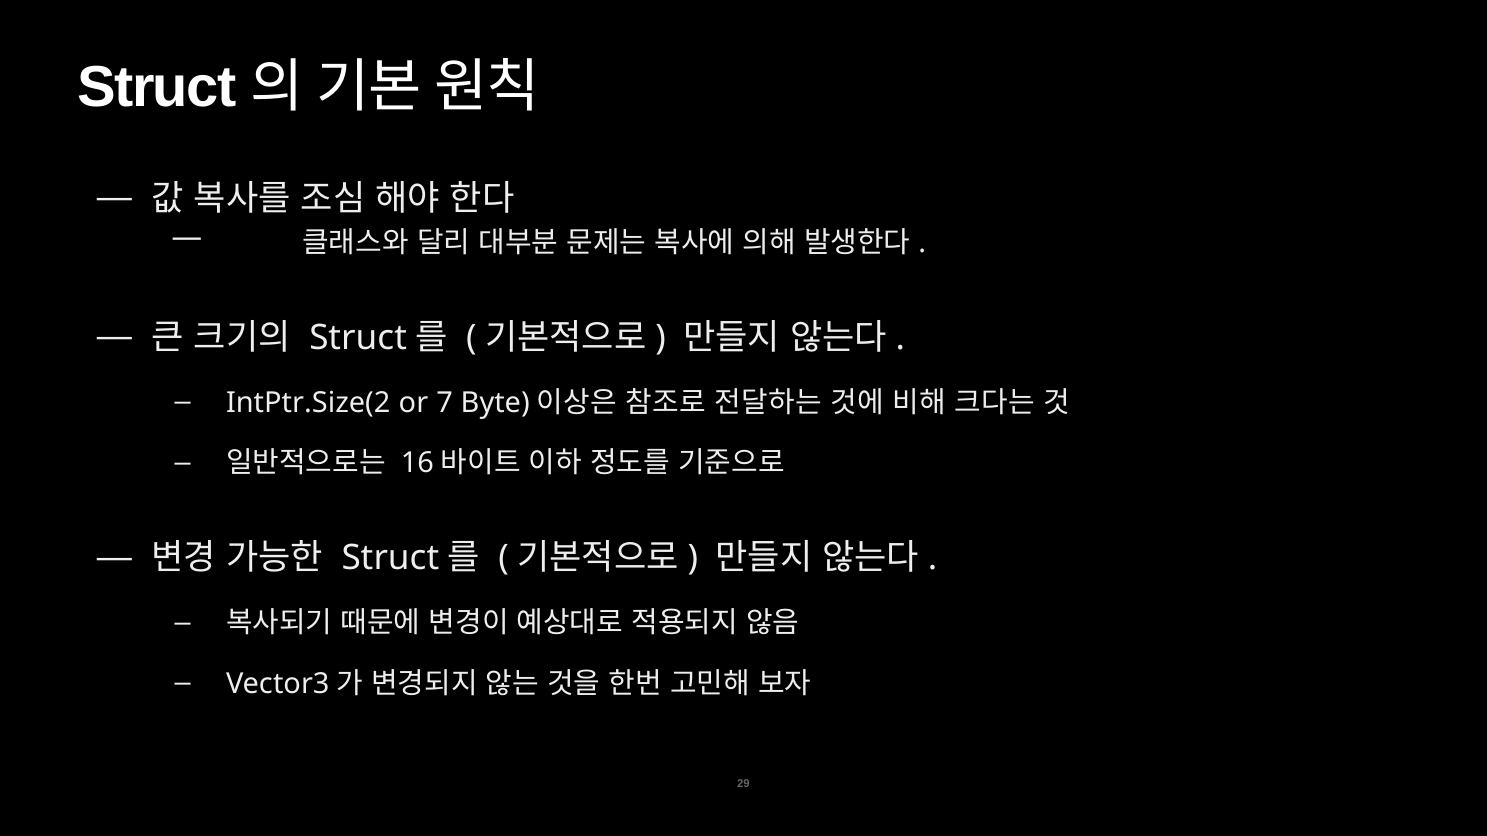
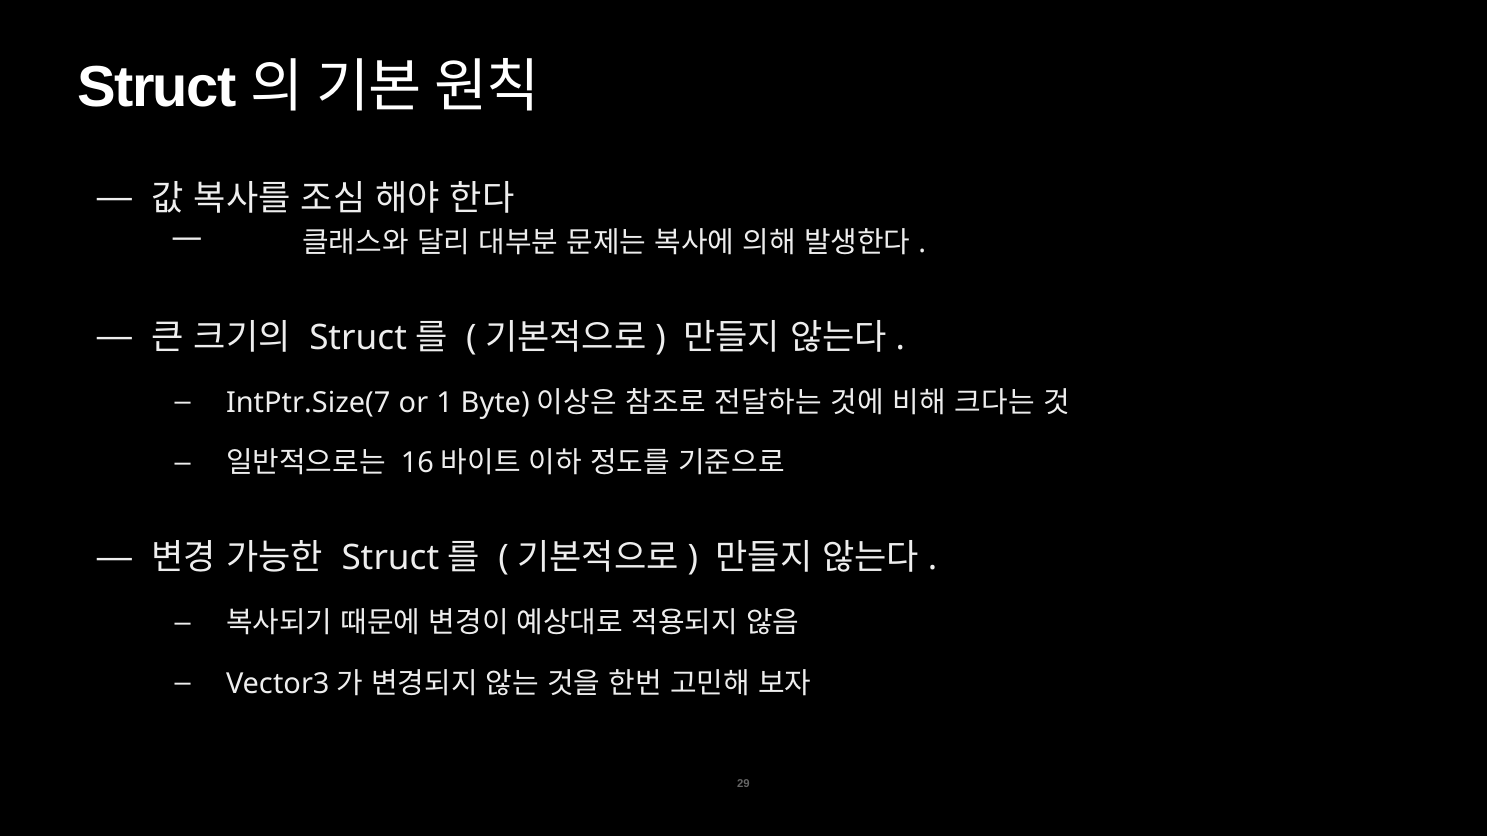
IntPtr.Size(2: IntPtr.Size(2 -> IntPtr.Size(7
7: 7 -> 1
